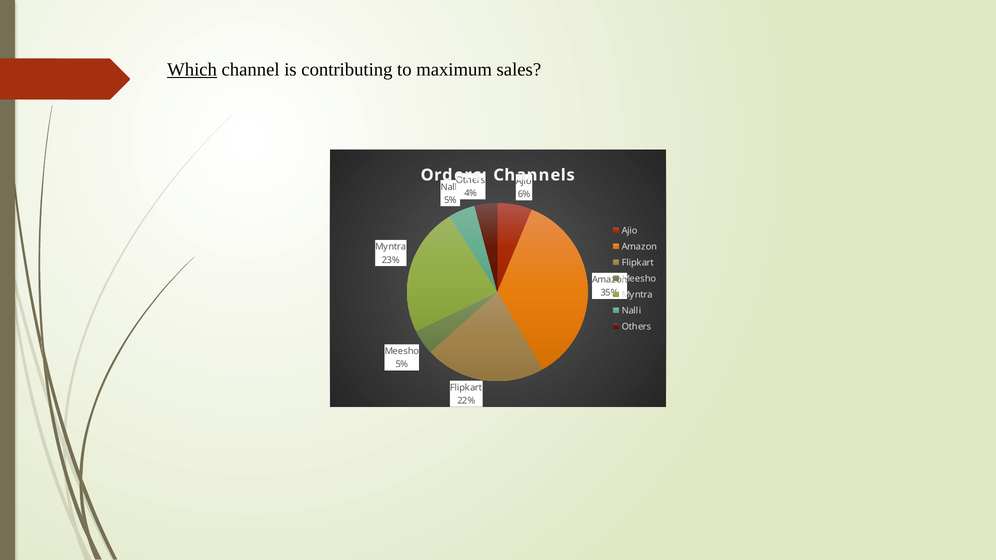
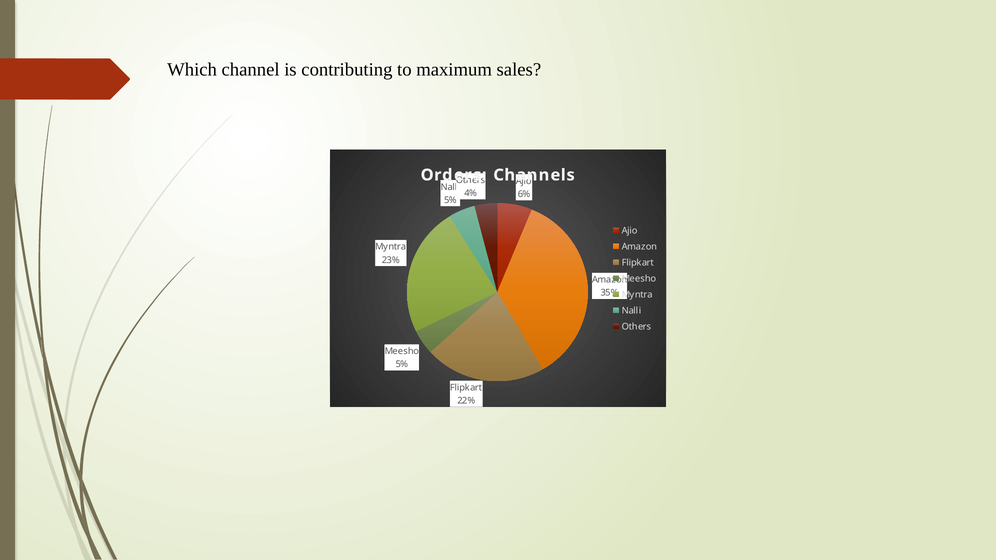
Which underline: present -> none
